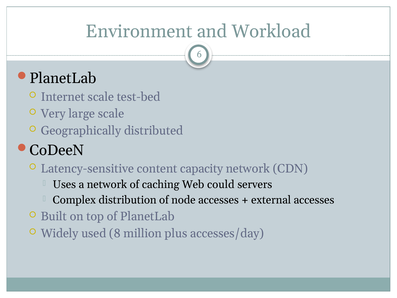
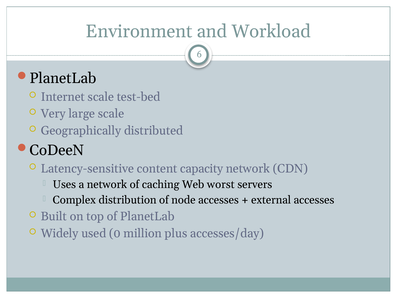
could: could -> worst
8: 8 -> 0
